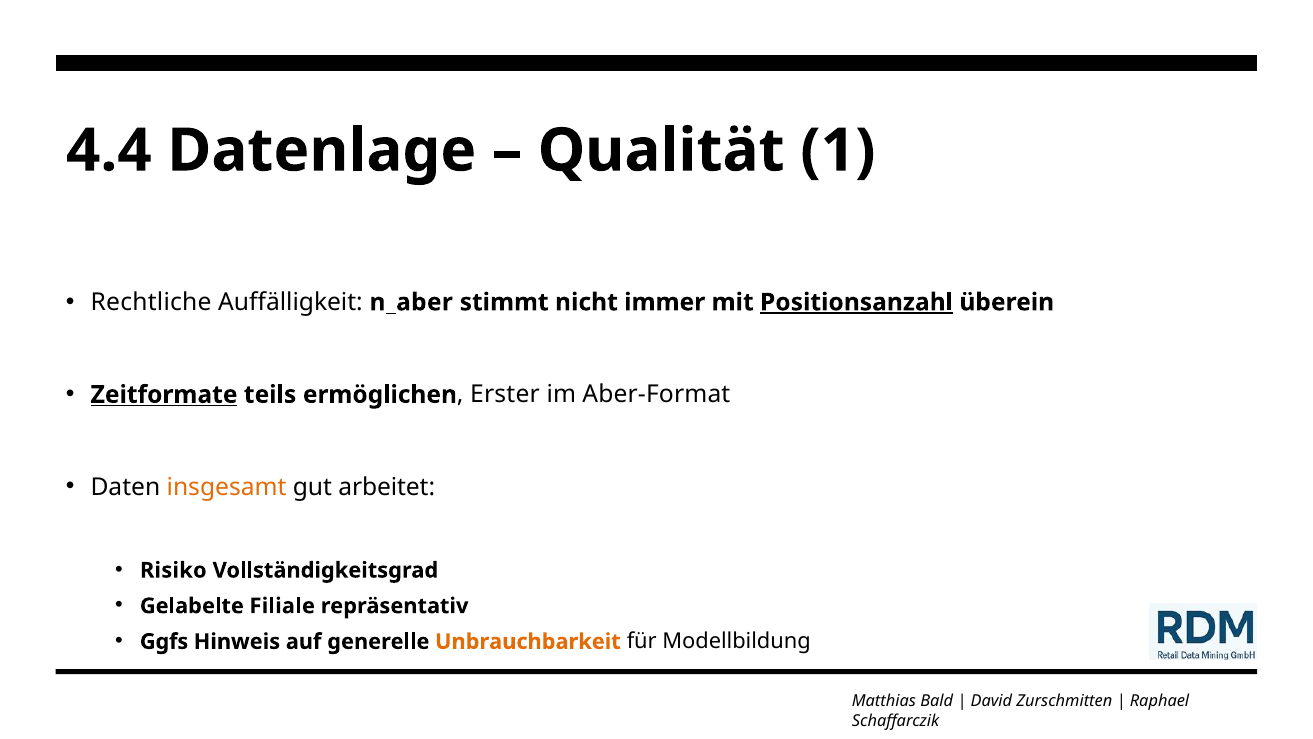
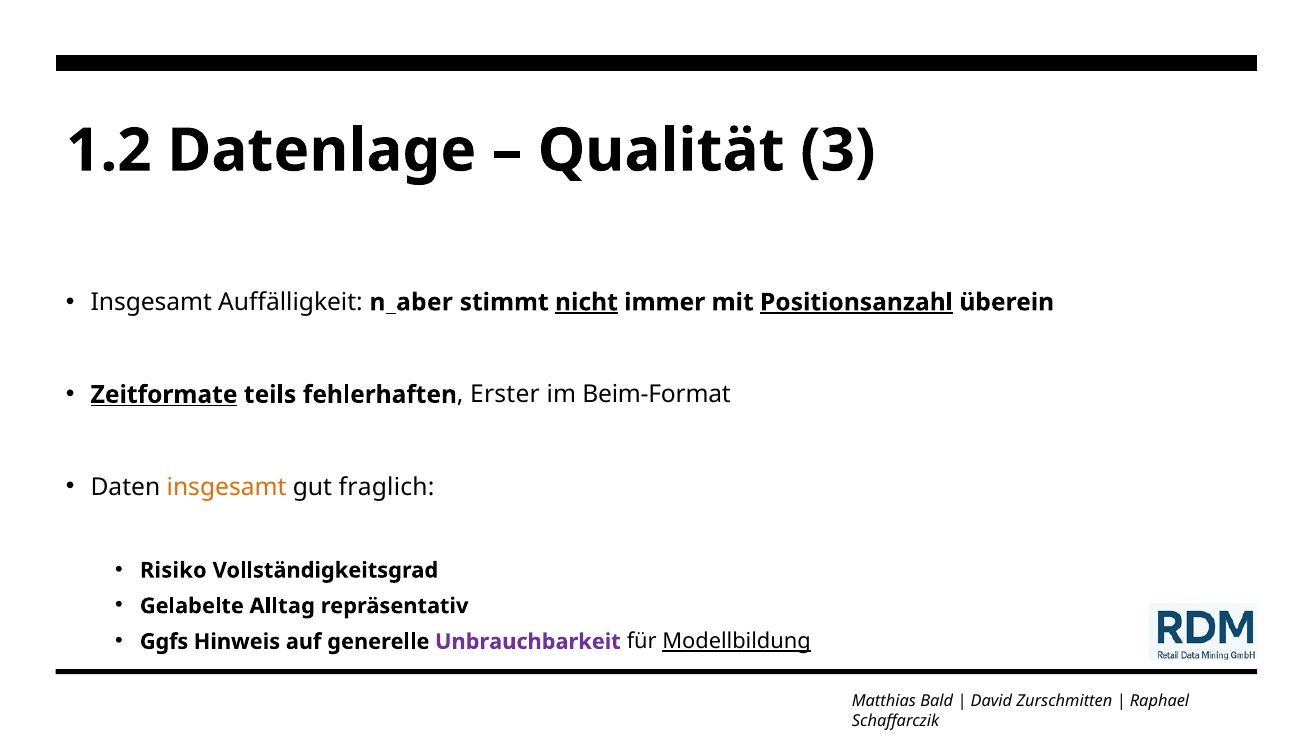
4.4: 4.4 -> 1.2
1: 1 -> 3
Rechtliche at (151, 302): Rechtliche -> Insgesamt
nicht underline: none -> present
ermöglichen: ermöglichen -> fehlerhaften
Aber-Format: Aber-Format -> Beim-Format
arbeitet: arbeitet -> fraglich
Filiale: Filiale -> Alltag
Unbrauchbarkeit colour: orange -> purple
Modellbildung underline: none -> present
